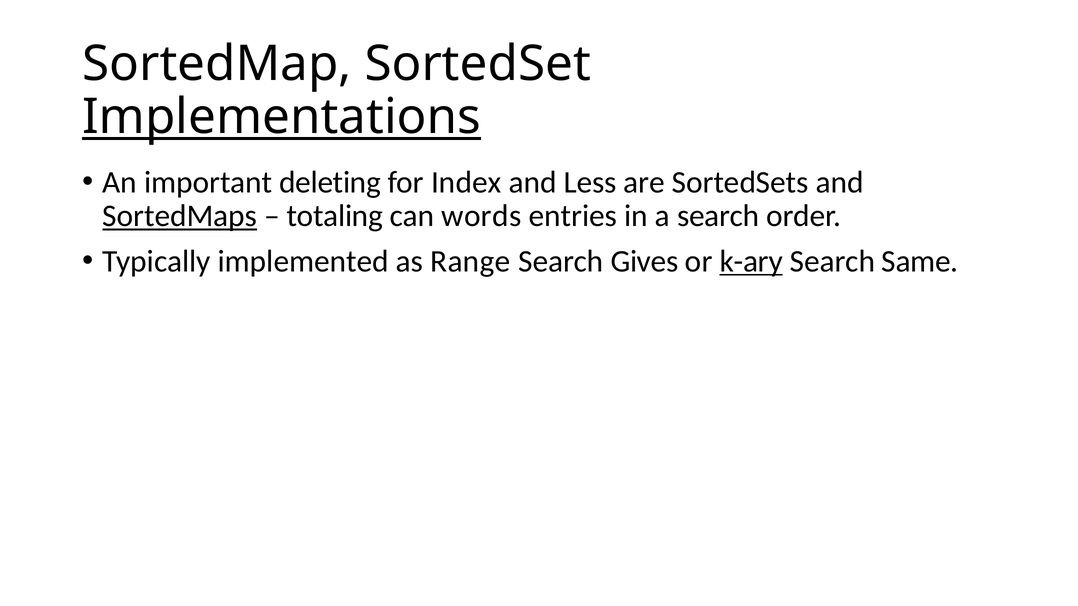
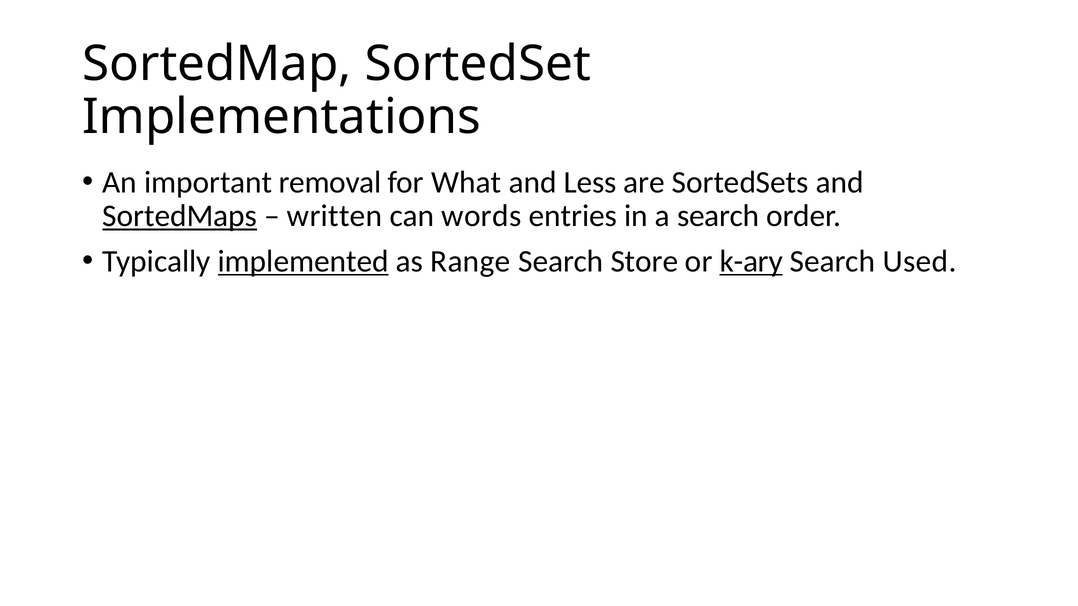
Implementations underline: present -> none
deleting: deleting -> removal
Index: Index -> What
totaling: totaling -> written
implemented underline: none -> present
Gives: Gives -> Store
Same: Same -> Used
